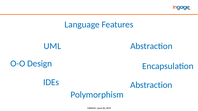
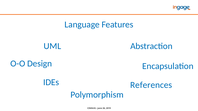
Abstraction at (151, 85): Abstraction -> References
